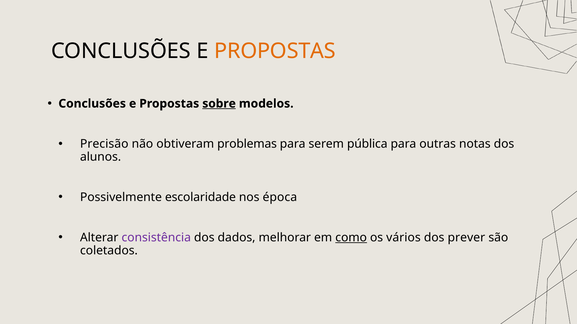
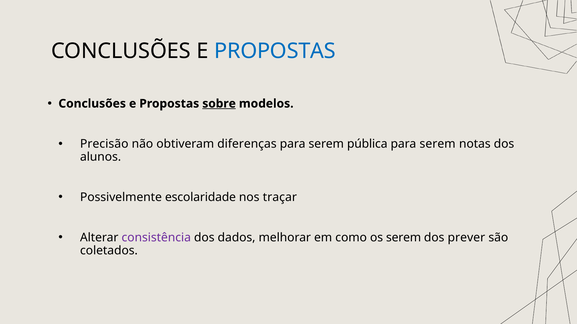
PROPOSTAS at (275, 51) colour: orange -> blue
problemas: problemas -> diferenças
outras at (438, 144): outras -> serem
época: época -> traçar
como underline: present -> none
os vários: vários -> serem
